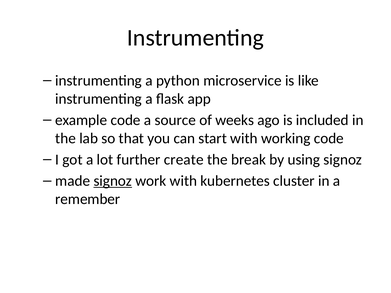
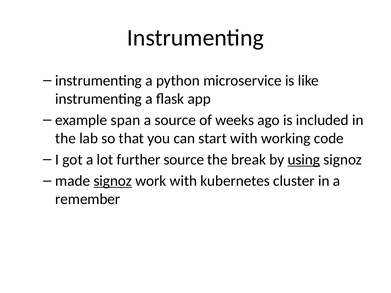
example code: code -> span
further create: create -> source
using underline: none -> present
